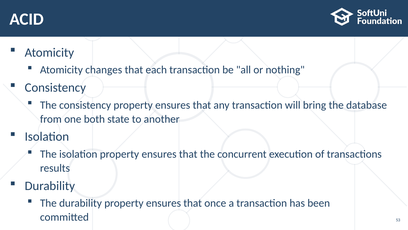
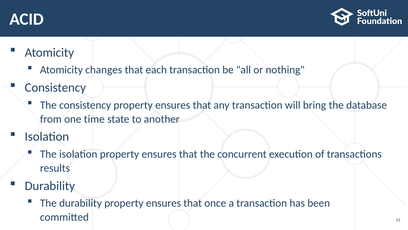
both: both -> time
